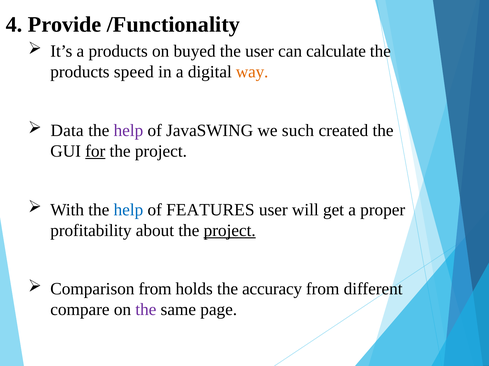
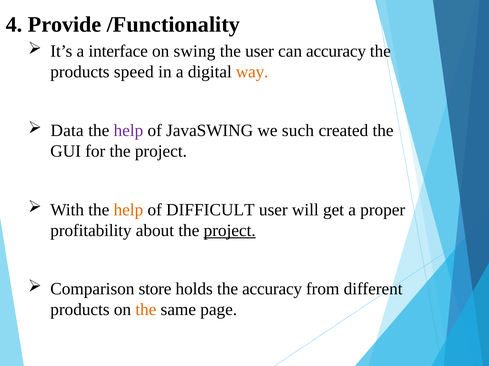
a products: products -> interface
buyed: buyed -> swing
can calculate: calculate -> accuracy
for underline: present -> none
help at (128, 210) colour: blue -> orange
FEATURES: FEATURES -> DIFFICULT
Comparison from: from -> store
compare at (80, 310): compare -> products
the at (146, 310) colour: purple -> orange
